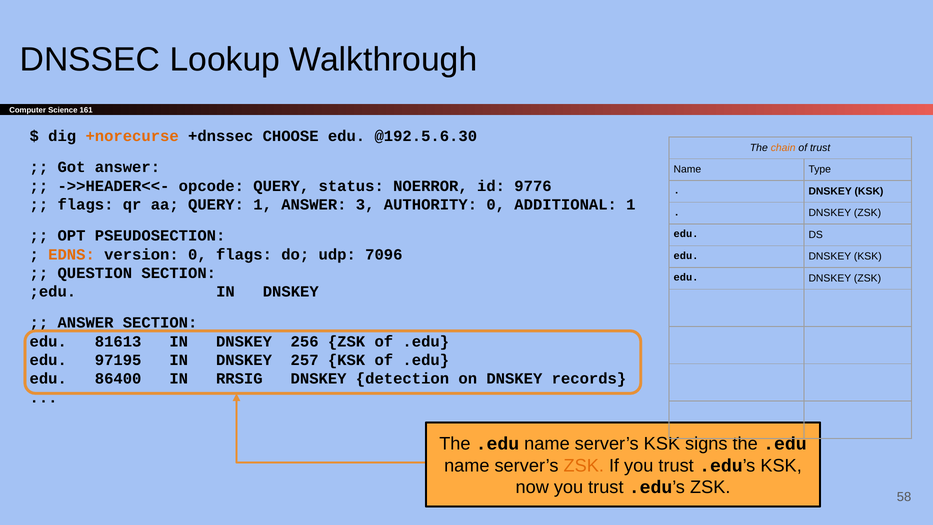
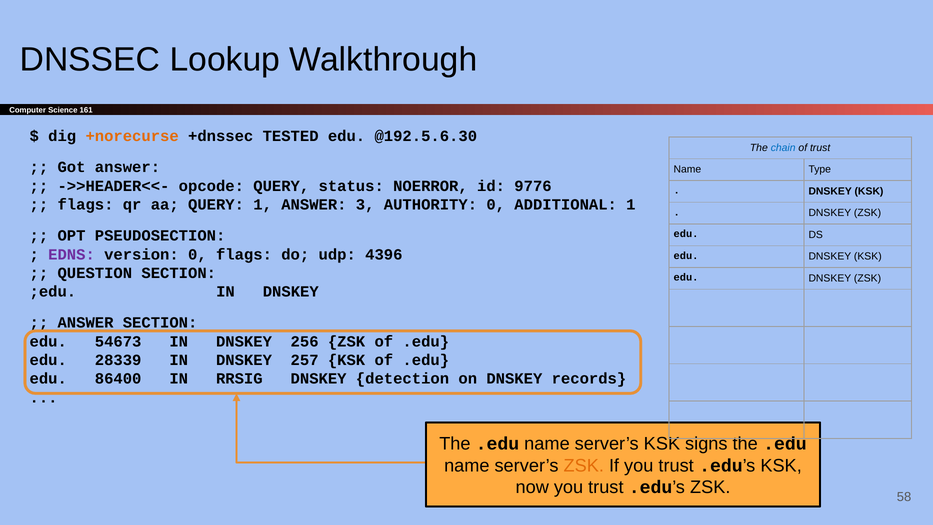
CHOOSE: CHOOSE -> TESTED
chain colour: orange -> blue
EDNS colour: orange -> purple
7096: 7096 -> 4396
81613: 81613 -> 54673
97195: 97195 -> 28339
